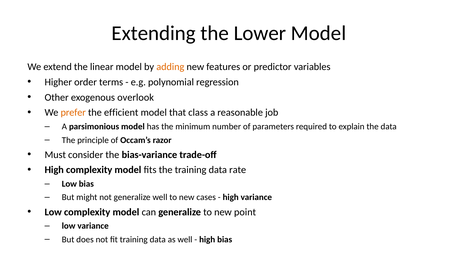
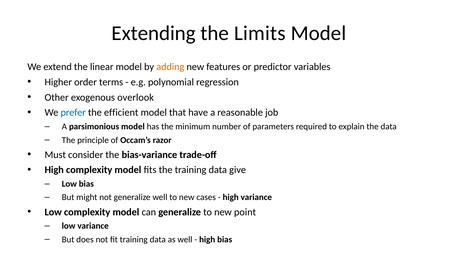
Lower: Lower -> Limits
prefer colour: orange -> blue
class: class -> have
rate: rate -> give
